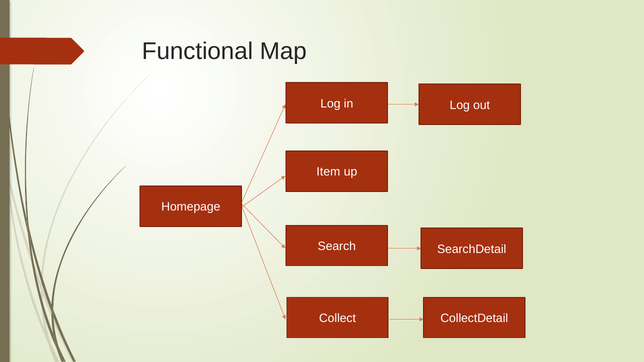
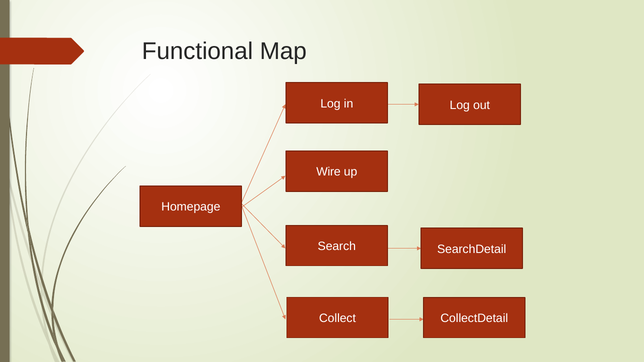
Item: Item -> Wire
